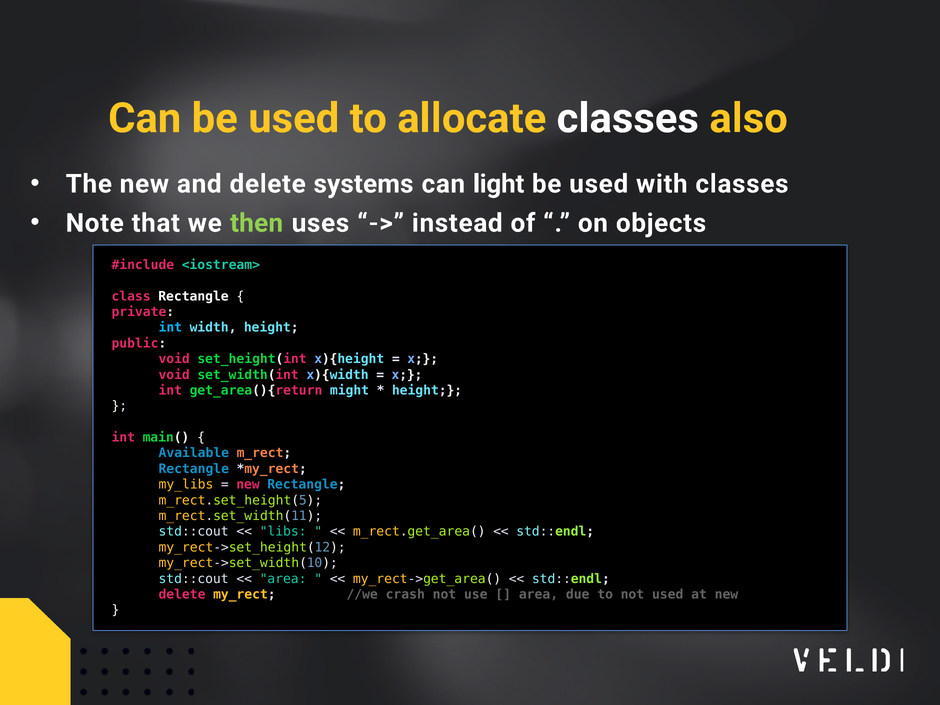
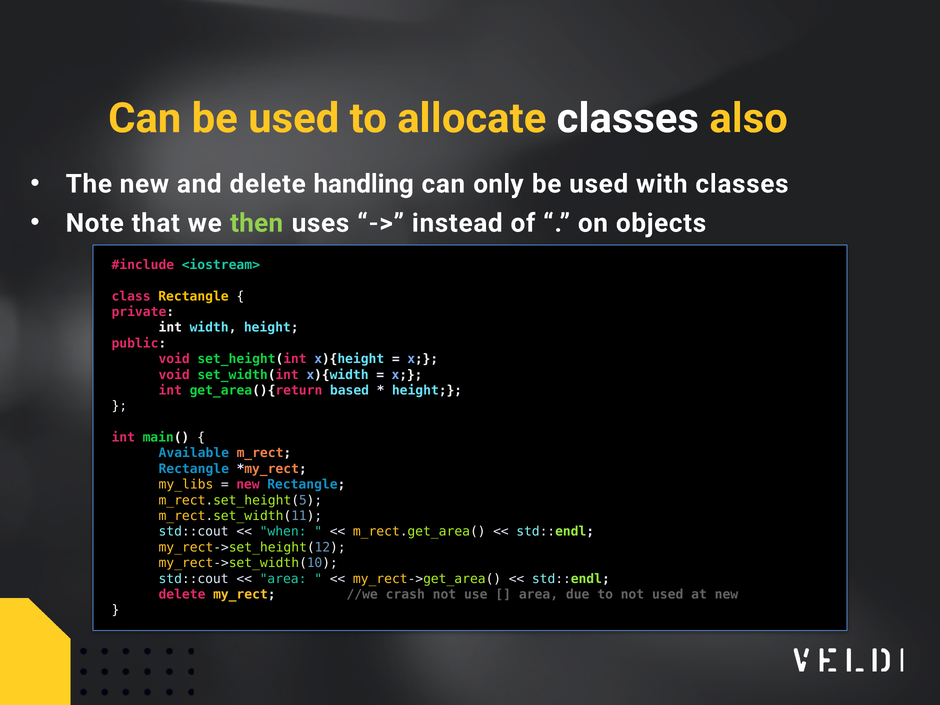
systems: systems -> handling
light: light -> only
Rectangle at (194, 296) colour: white -> yellow
int at (170, 328) colour: light blue -> white
might: might -> based
libs: libs -> when
